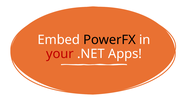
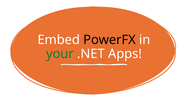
your colour: red -> green
